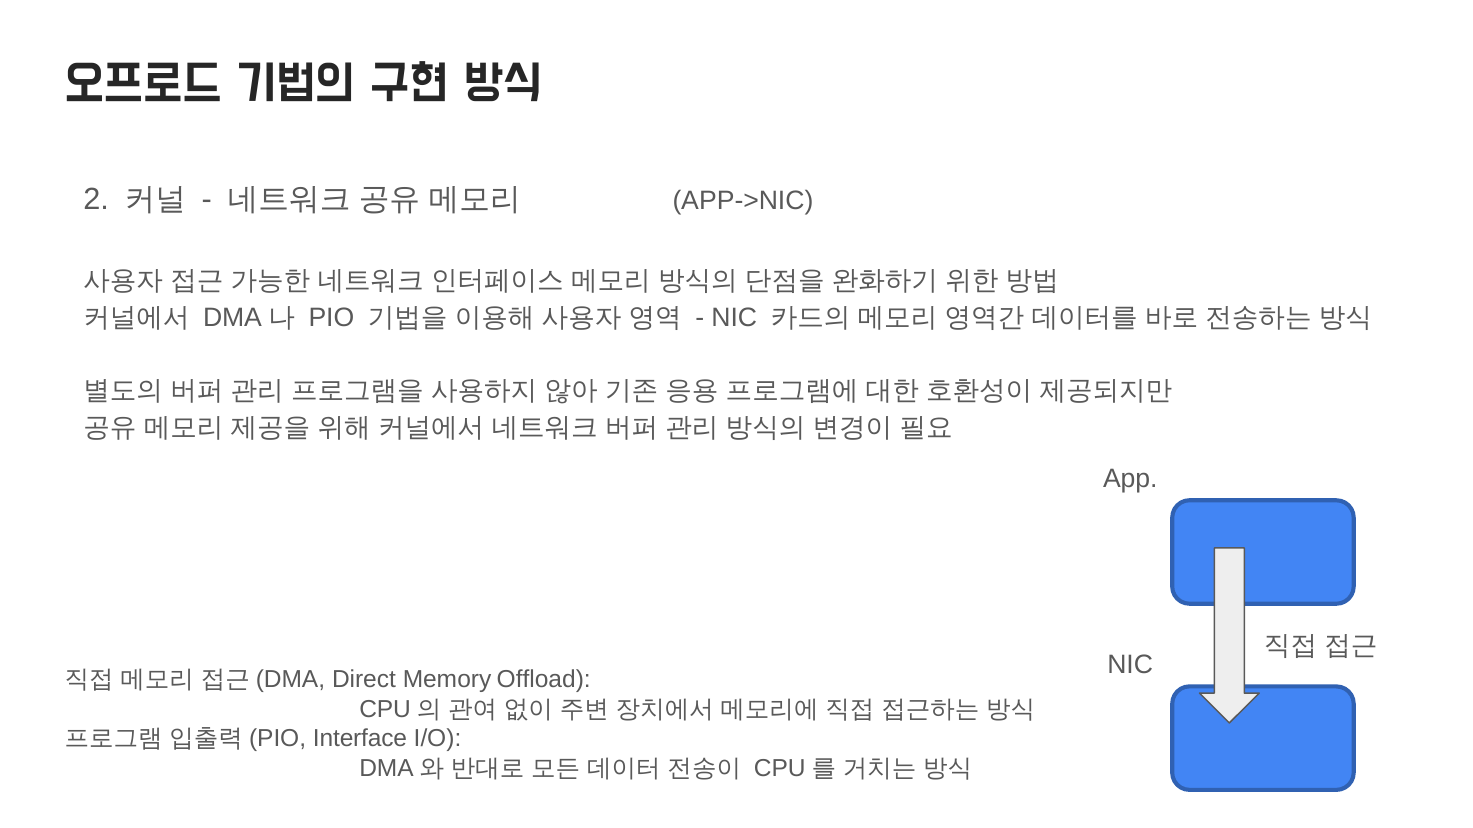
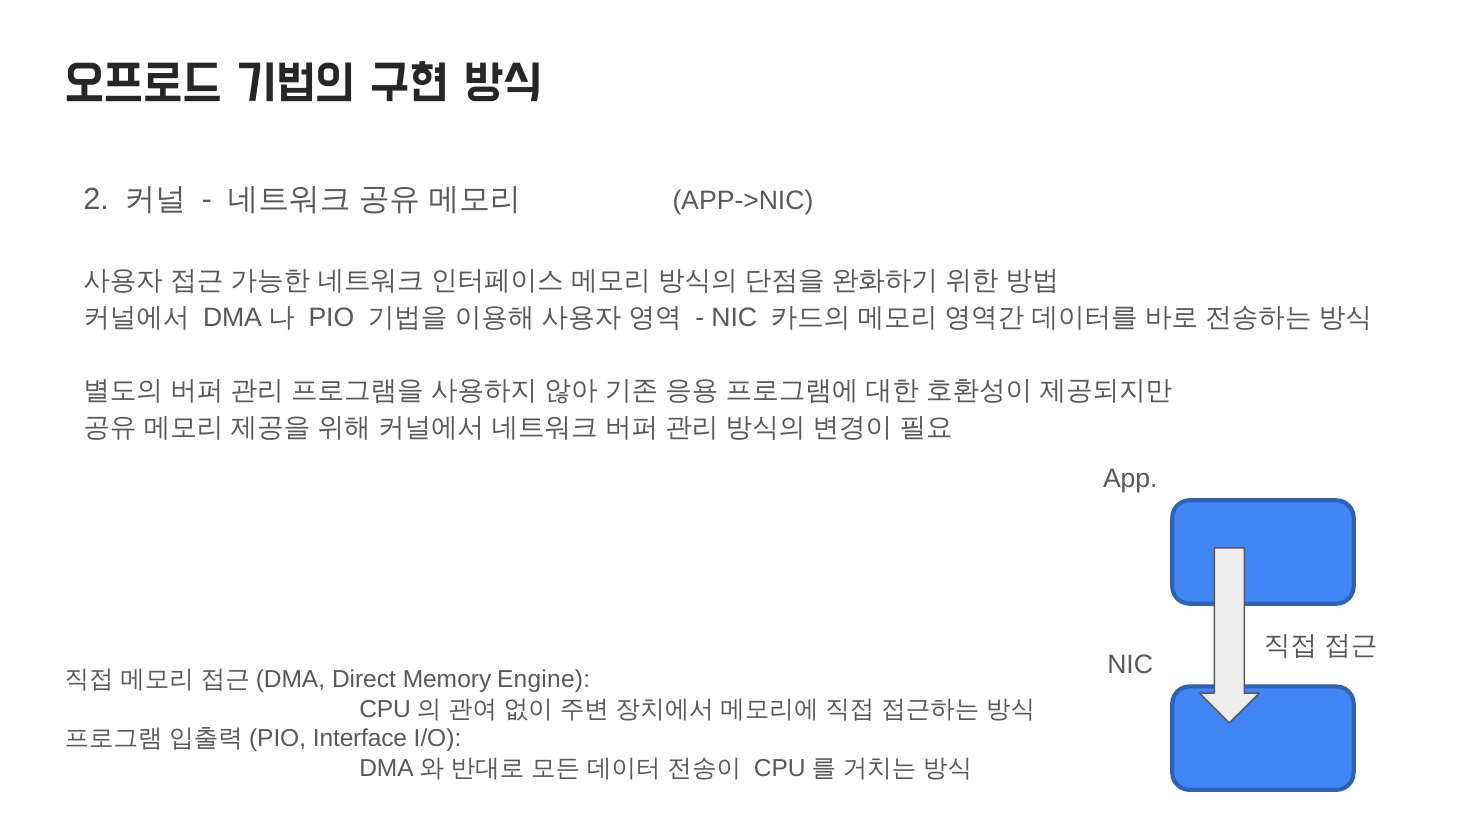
Offload: Offload -> Engine
